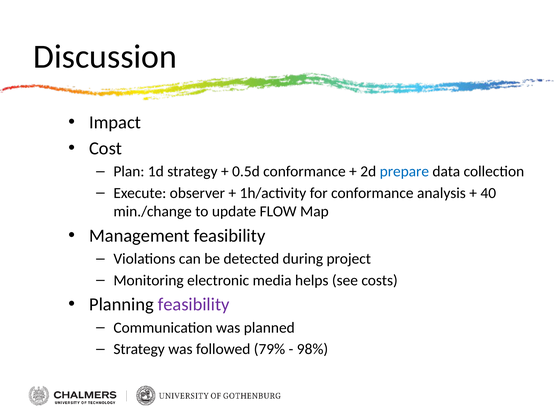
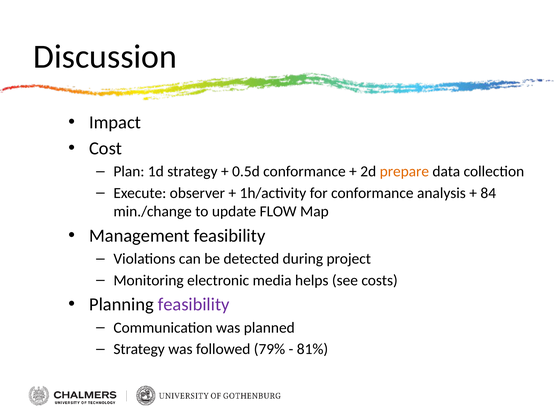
prepare colour: blue -> orange
40: 40 -> 84
98%: 98% -> 81%
